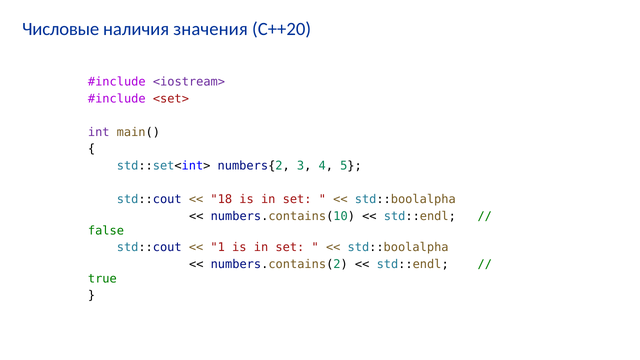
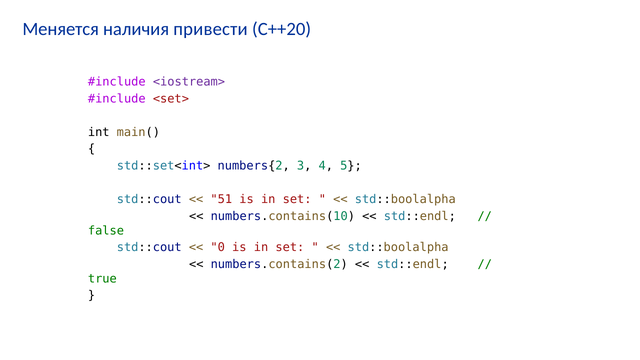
Числовые: Числовые -> Меняется
значения: значения -> привести
int colour: purple -> black
18: 18 -> 51
1: 1 -> 0
